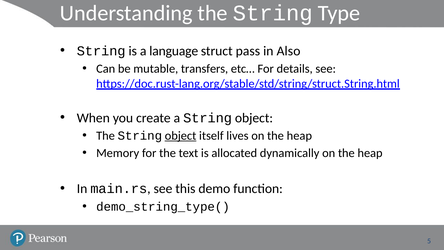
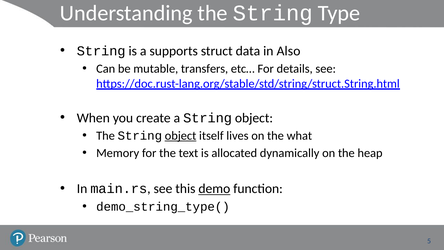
language: language -> supports
pass: pass -> data
lives on the heap: heap -> what
demo underline: none -> present
